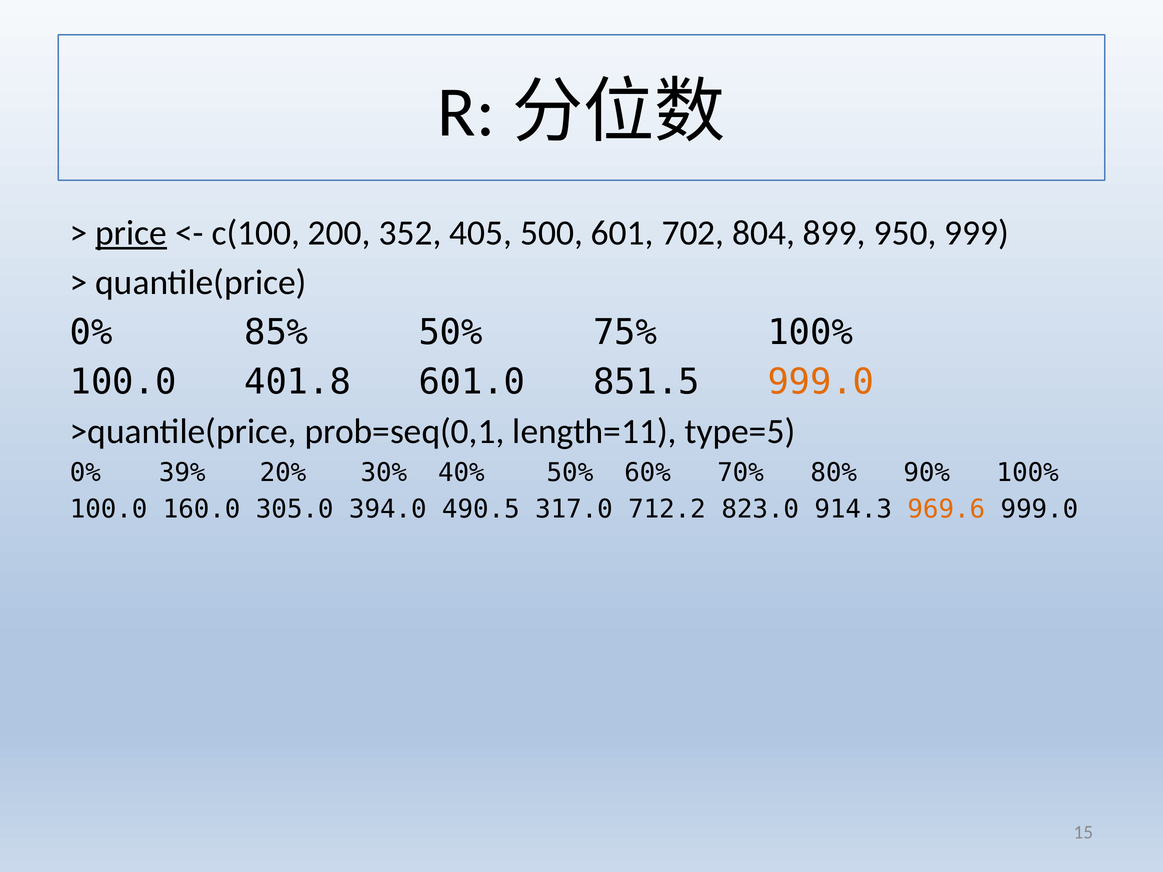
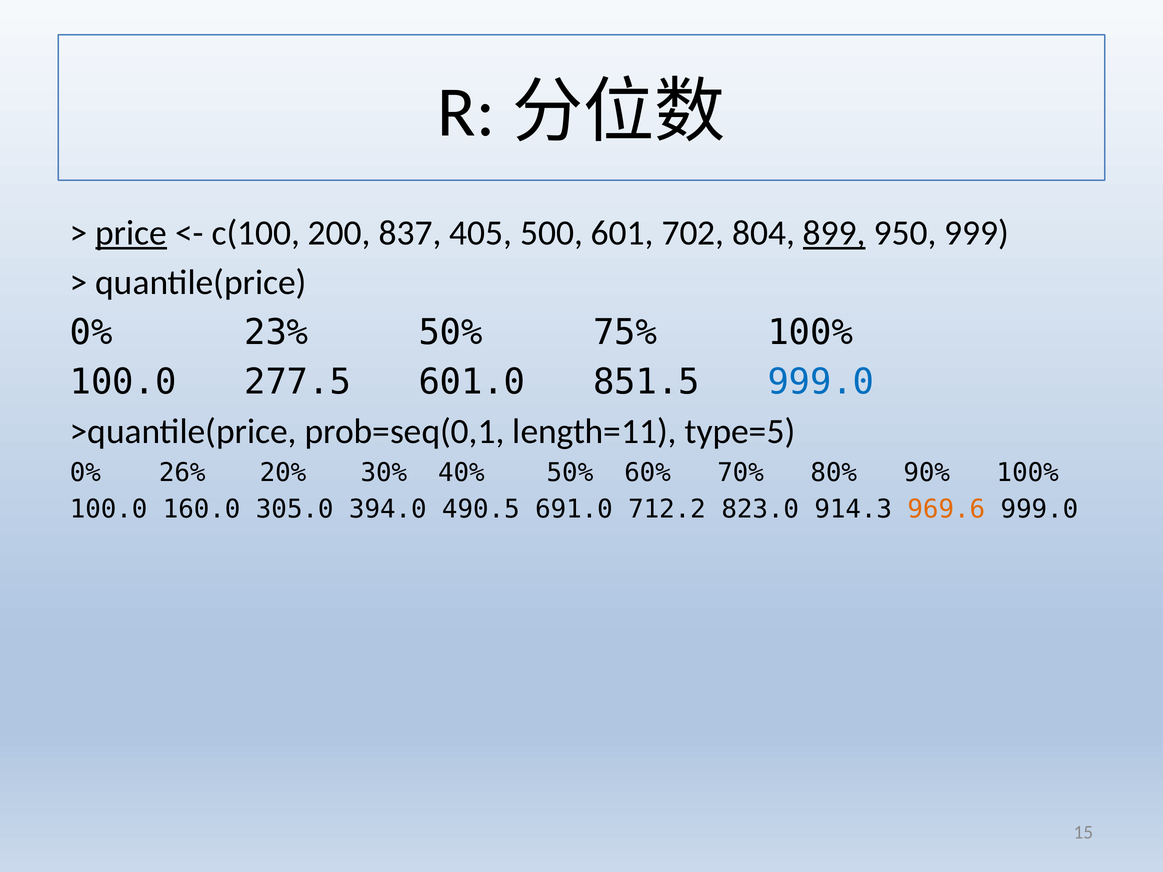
352: 352 -> 837
899 underline: none -> present
85%: 85% -> 23%
401.8: 401.8 -> 277.5
999.0 at (821, 382) colour: orange -> blue
39%: 39% -> 26%
317.0: 317.0 -> 691.0
